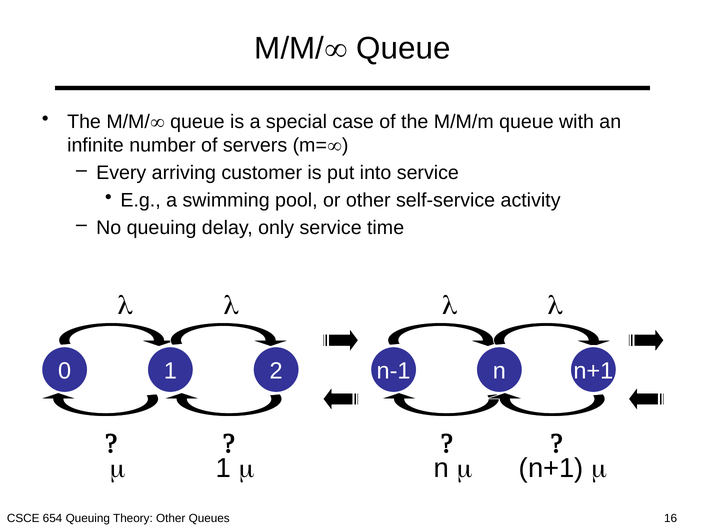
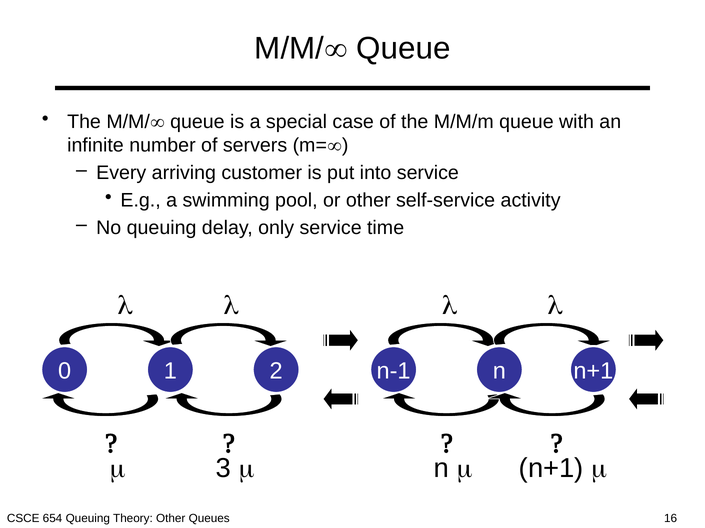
m 1: 1 -> 3
